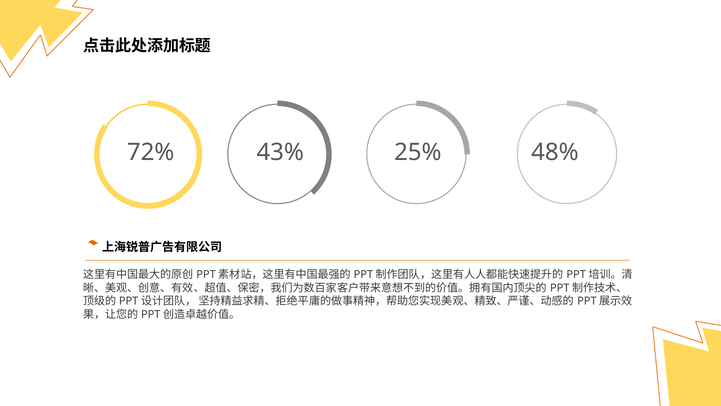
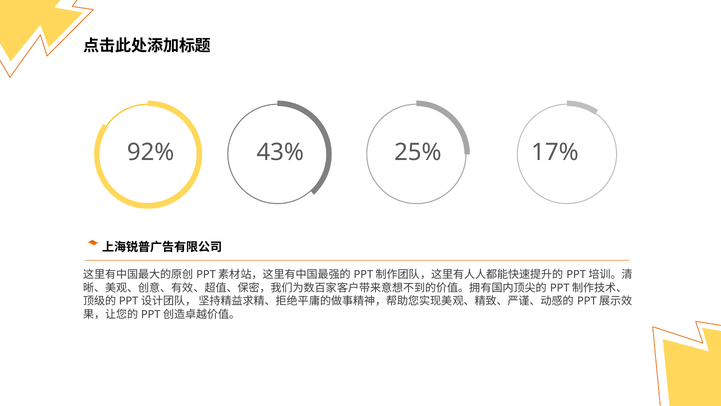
72%: 72% -> 92%
48%: 48% -> 17%
